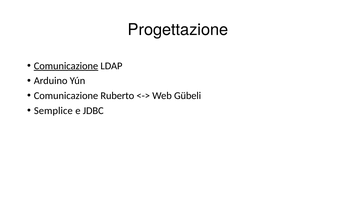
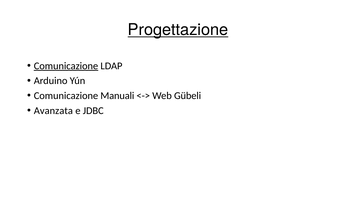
Progettazione underline: none -> present
Ruberto: Ruberto -> Manuali
Semplice: Semplice -> Avanzata
